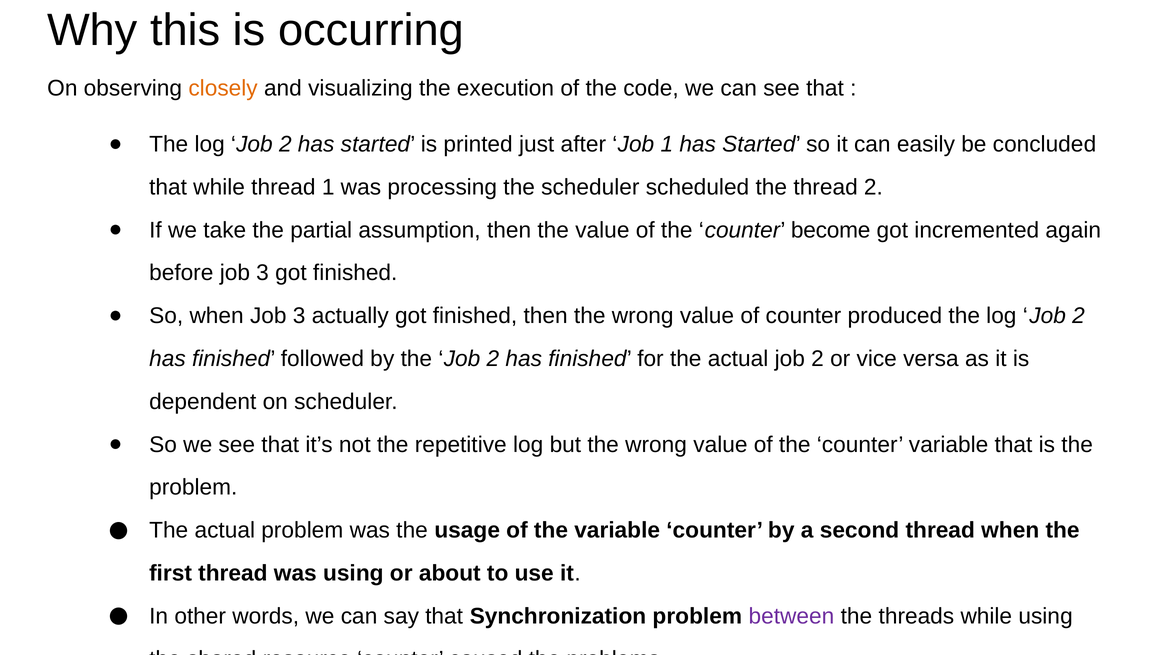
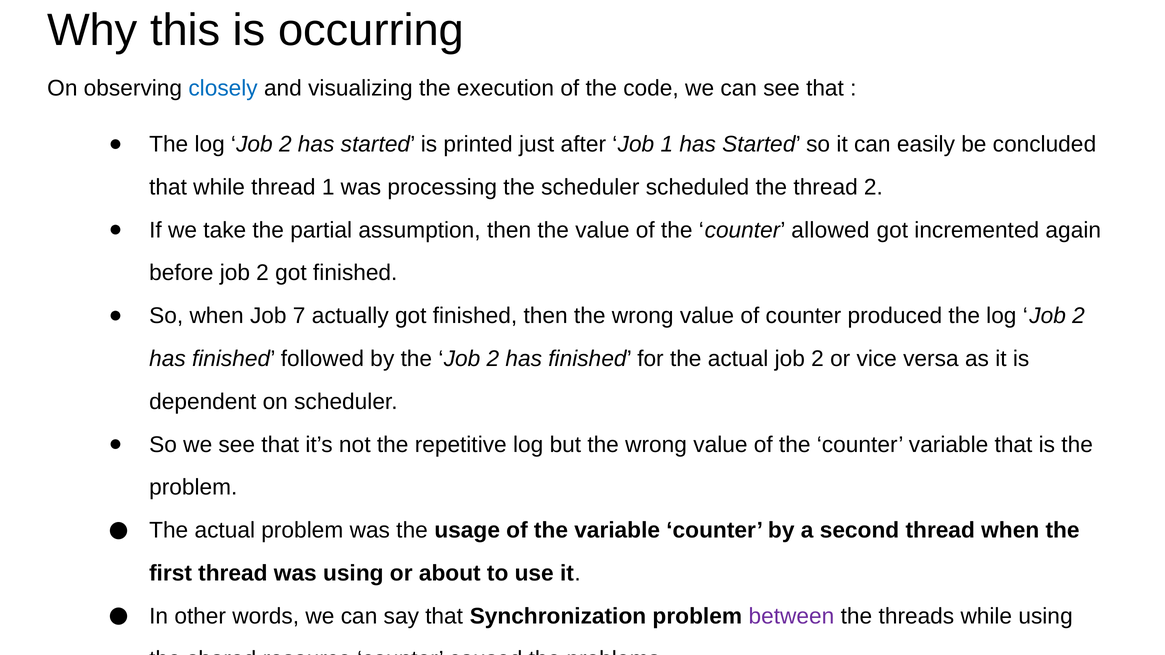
closely colour: orange -> blue
become: become -> allowed
before job 3: 3 -> 2
when Job 3: 3 -> 7
